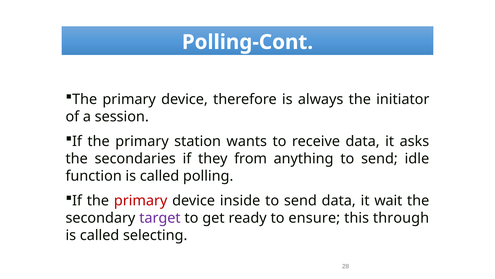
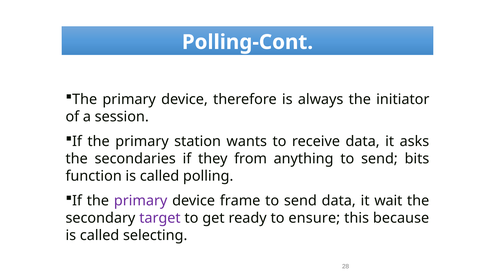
idle: idle -> bits
primary at (141, 200) colour: red -> purple
inside: inside -> frame
through: through -> because
